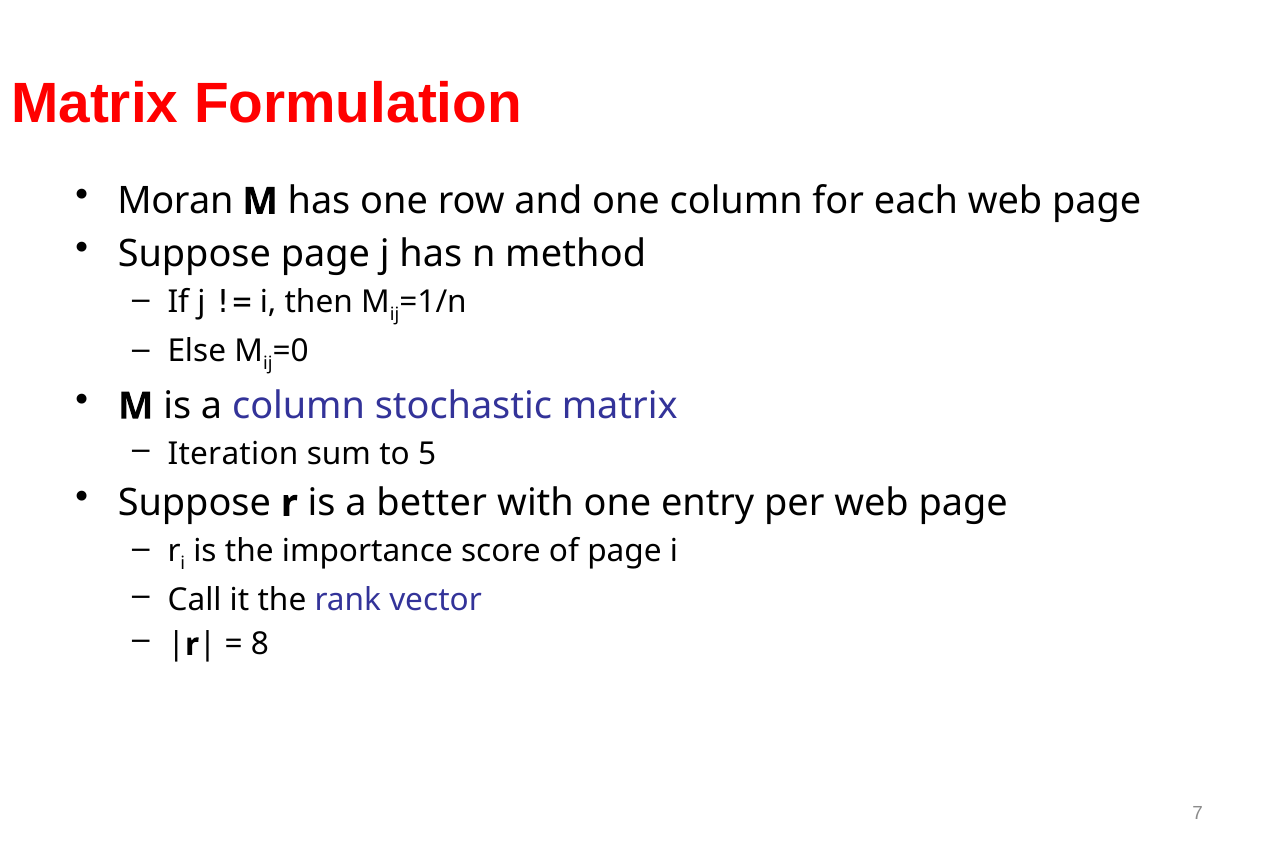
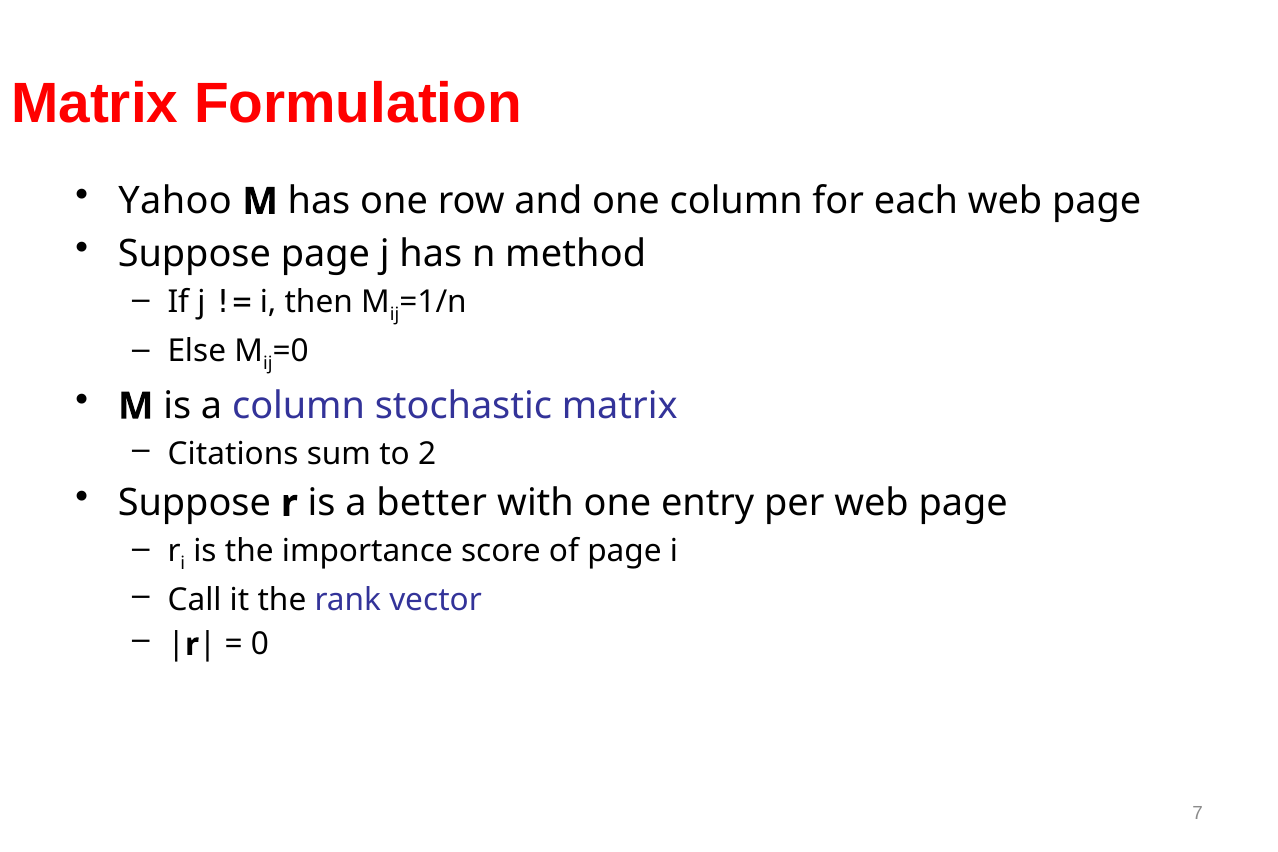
Moran: Moran -> Yahoo
Iteration: Iteration -> Citations
5: 5 -> 2
8: 8 -> 0
